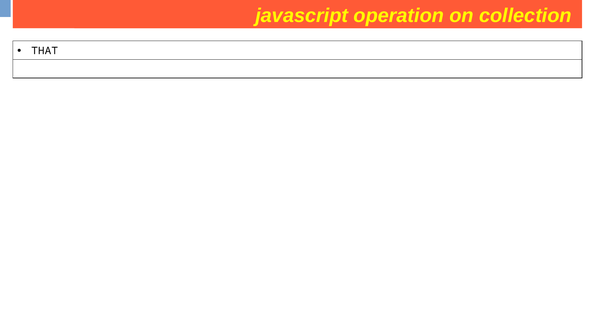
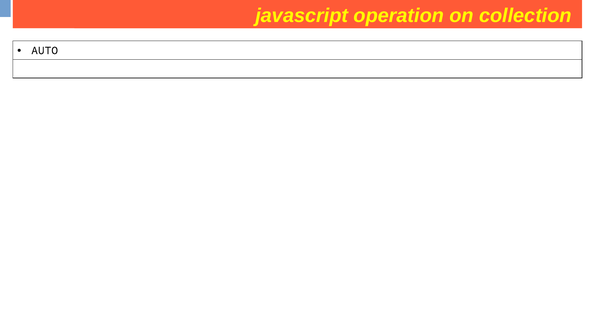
THAT: THAT -> AUTO
